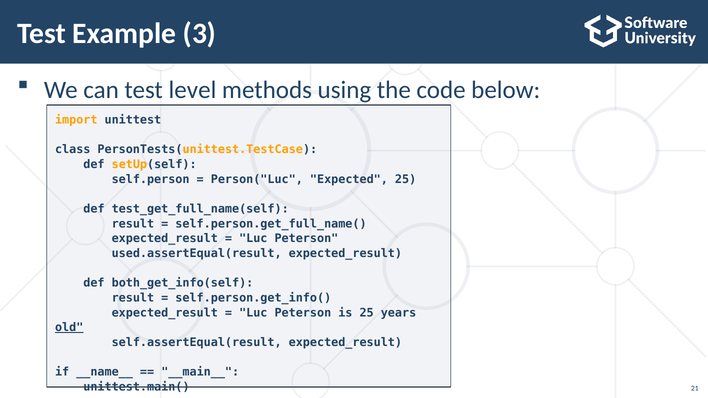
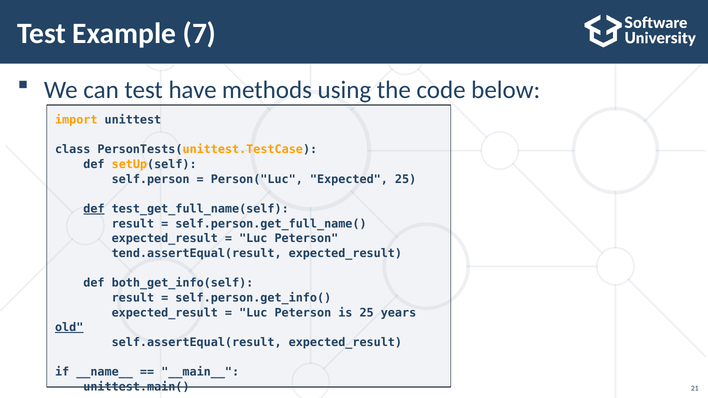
3: 3 -> 7
level: level -> have
def at (94, 209) underline: none -> present
used.assertEqual(result: used.assertEqual(result -> tend.assertEqual(result
